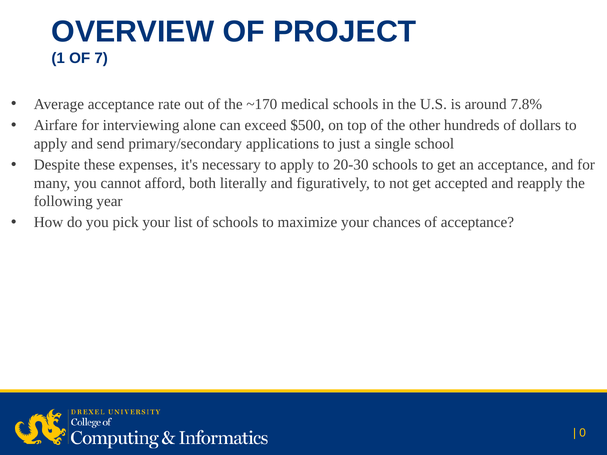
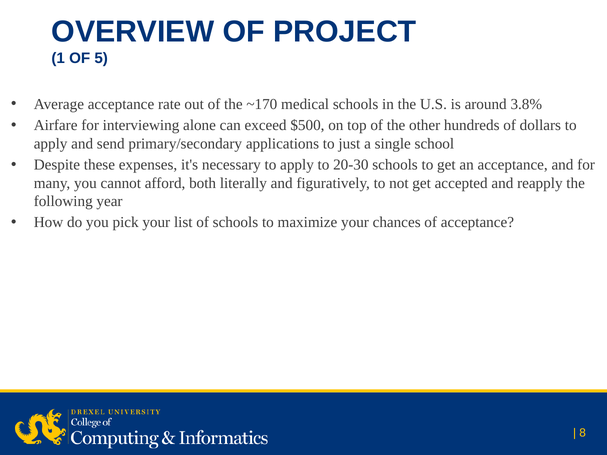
7: 7 -> 5
7.8%: 7.8% -> 3.8%
0: 0 -> 8
